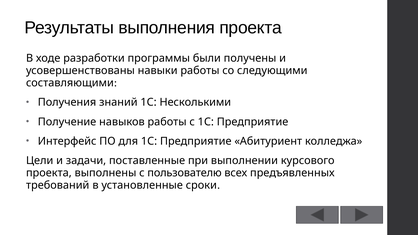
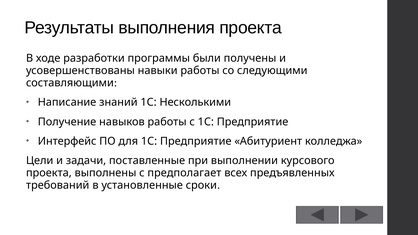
Получения: Получения -> Написание
пользователю: пользователю -> предполагает
